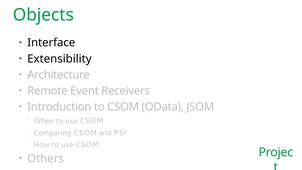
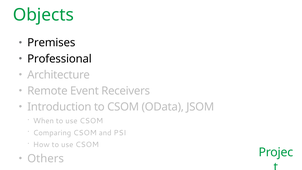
Interface: Interface -> Premises
Extensibility: Extensibility -> Professional
